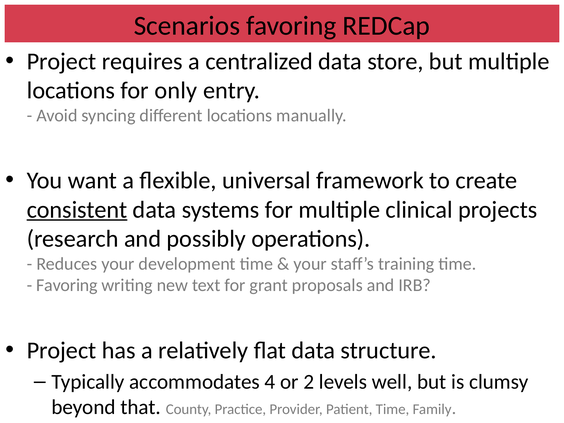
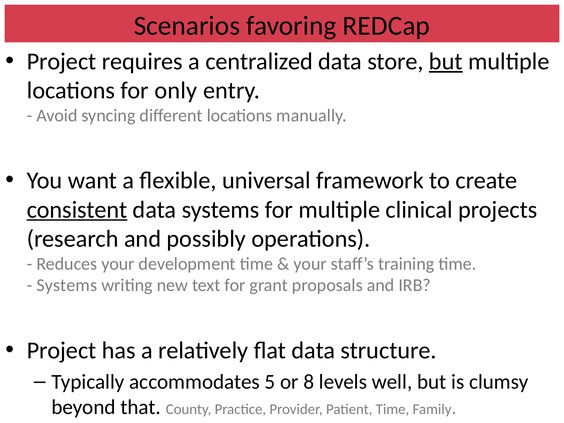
but at (446, 61) underline: none -> present
Favoring at (67, 285): Favoring -> Systems
4: 4 -> 5
2: 2 -> 8
